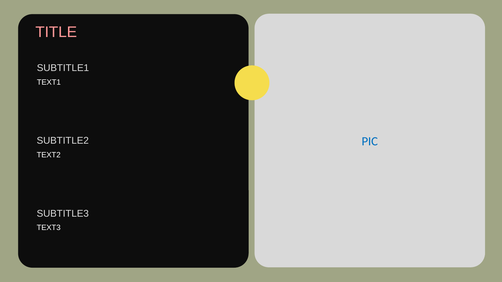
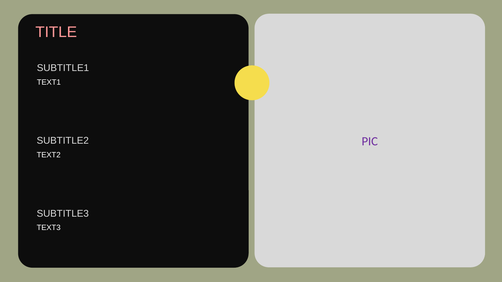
PIC colour: blue -> purple
